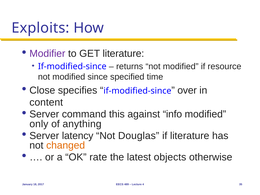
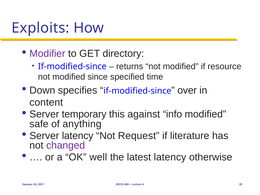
GET literature: literature -> directory
Close: Close -> Down
command: command -> temporary
only: only -> safe
Douglas: Douglas -> Request
changed colour: orange -> purple
rate: rate -> well
latest objects: objects -> latency
